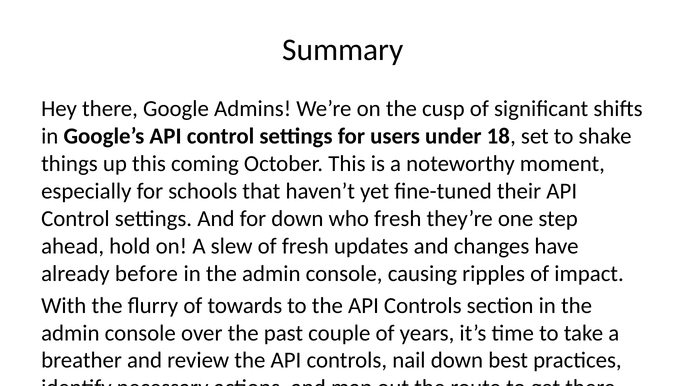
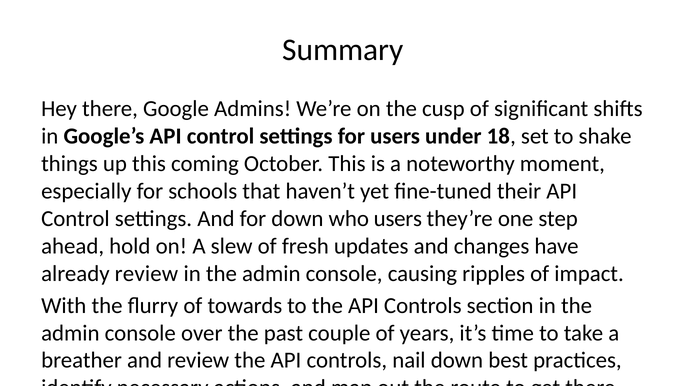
who fresh: fresh -> users
already before: before -> review
